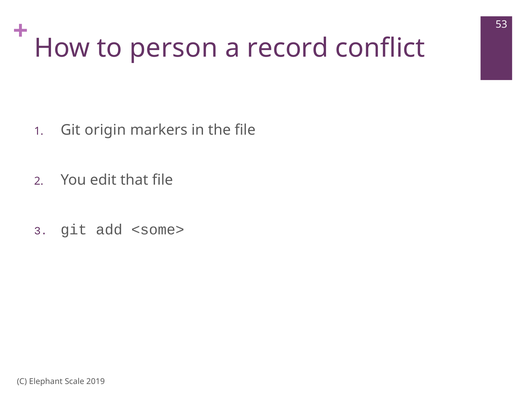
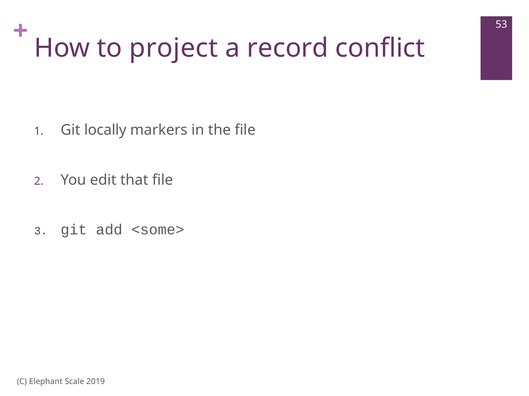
person: person -> project
origin: origin -> locally
